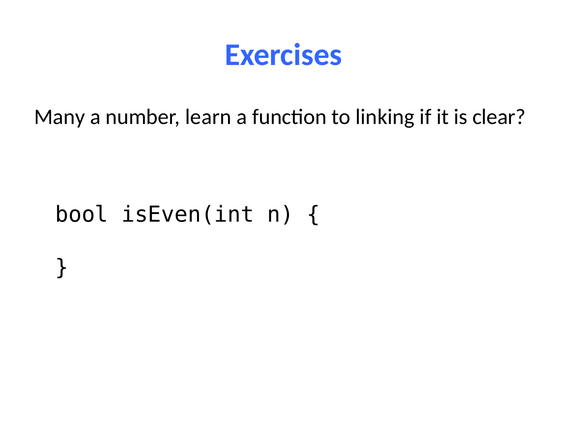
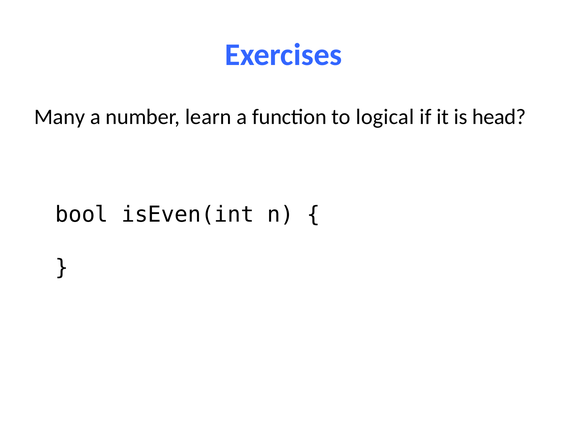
linking: linking -> logical
clear: clear -> head
